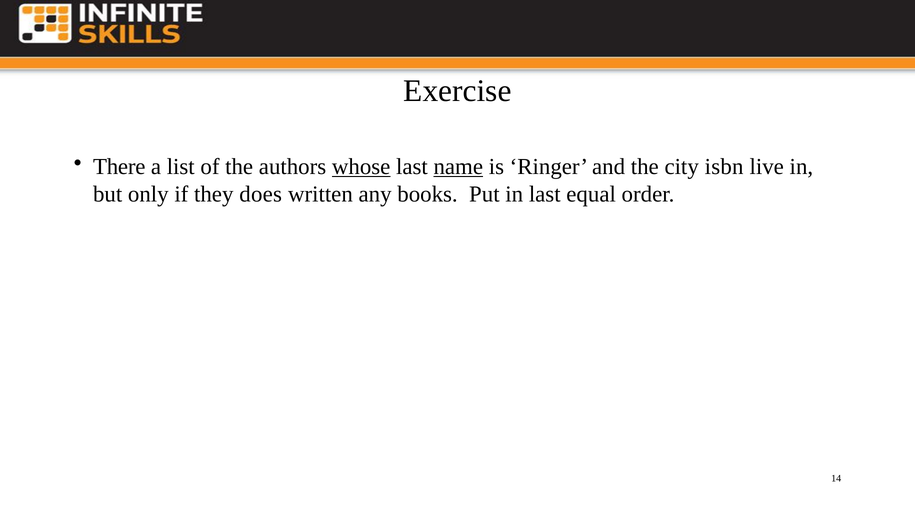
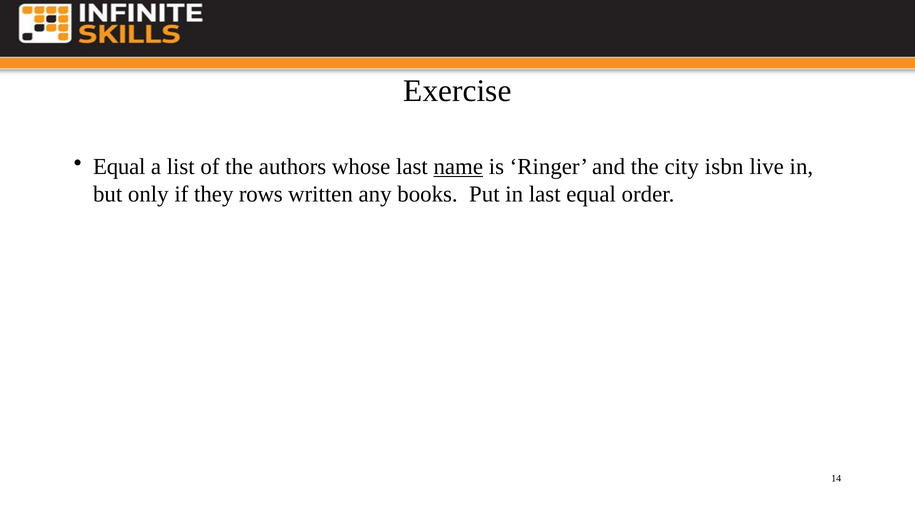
There at (119, 167): There -> Equal
whose underline: present -> none
does: does -> rows
